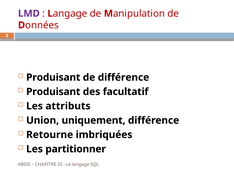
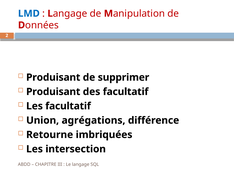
LMD colour: purple -> blue
de différence: différence -> supprimer
Les attributs: attributs -> facultatif
uniquement: uniquement -> agrégations
partitionner: partitionner -> intersection
